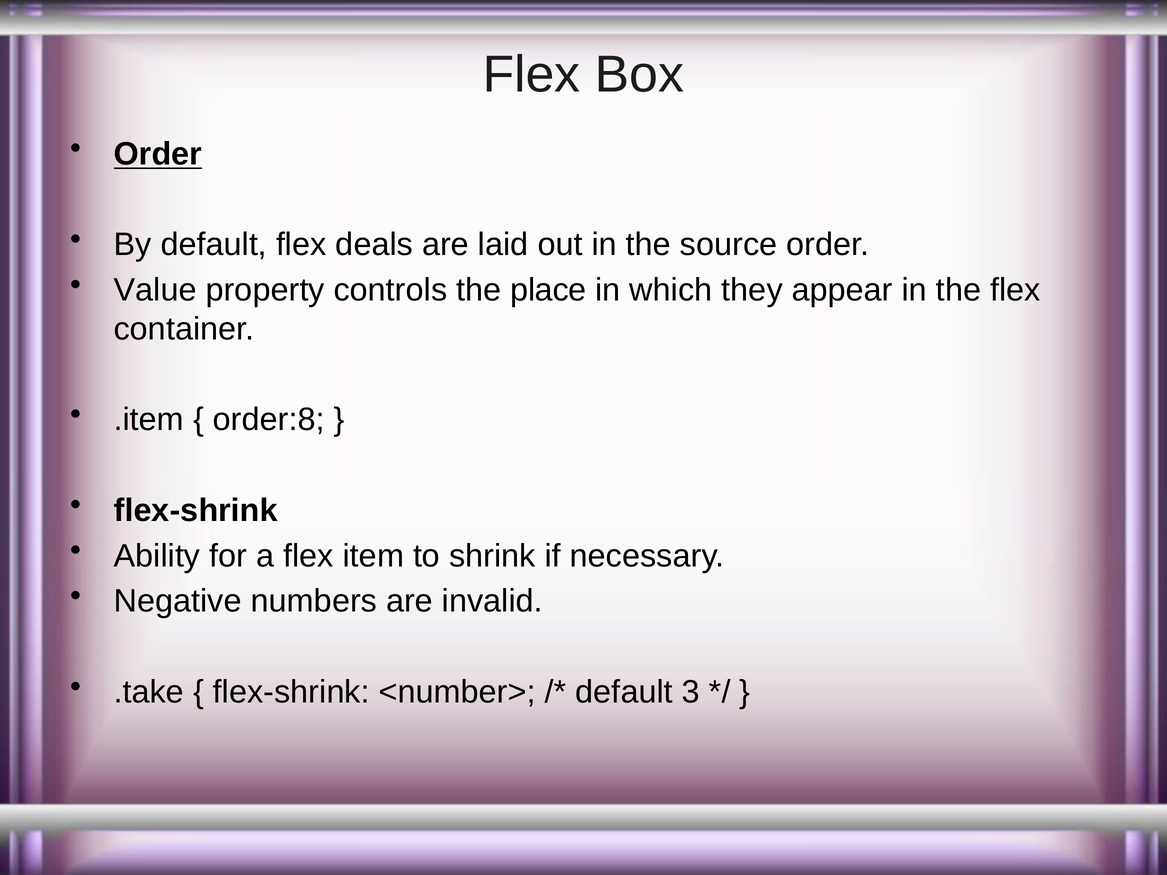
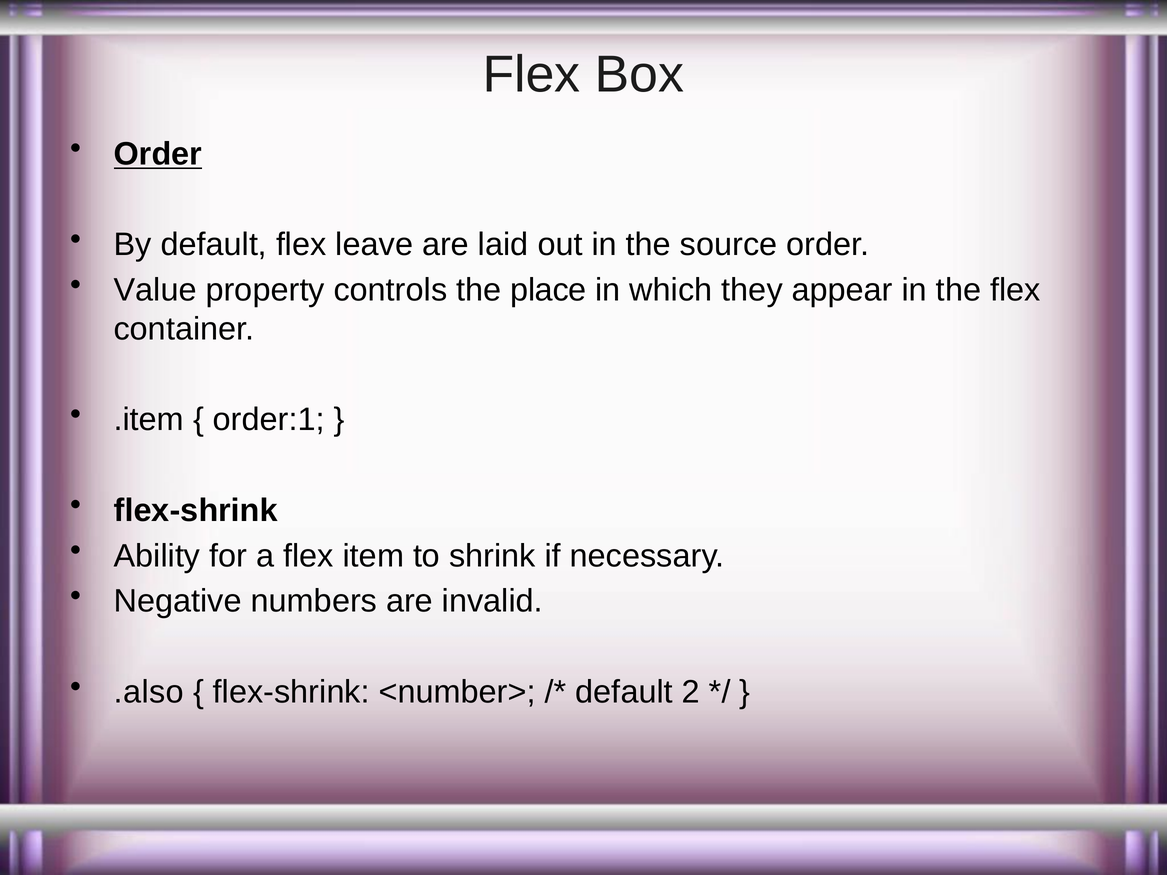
deals: deals -> leave
order:8: order:8 -> order:1
.take: .take -> .also
3: 3 -> 2
